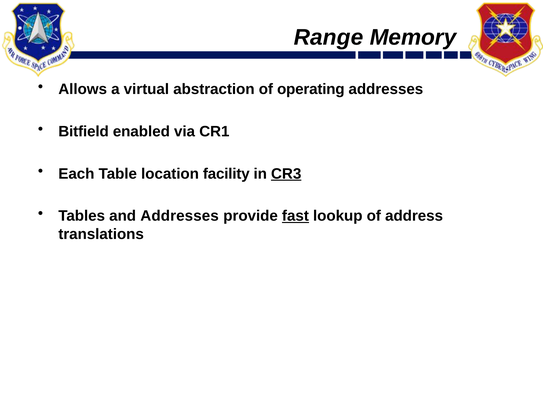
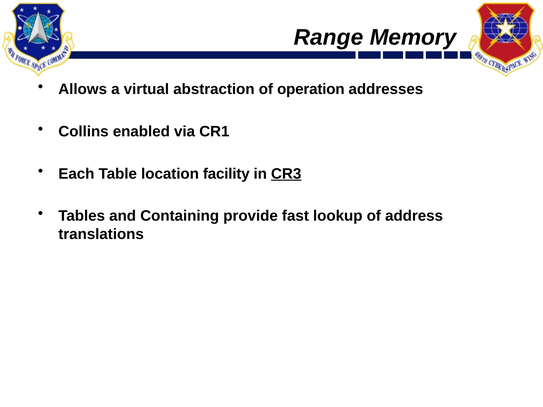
operating: operating -> operation
Bitfield: Bitfield -> Collins
and Addresses: Addresses -> Containing
fast underline: present -> none
